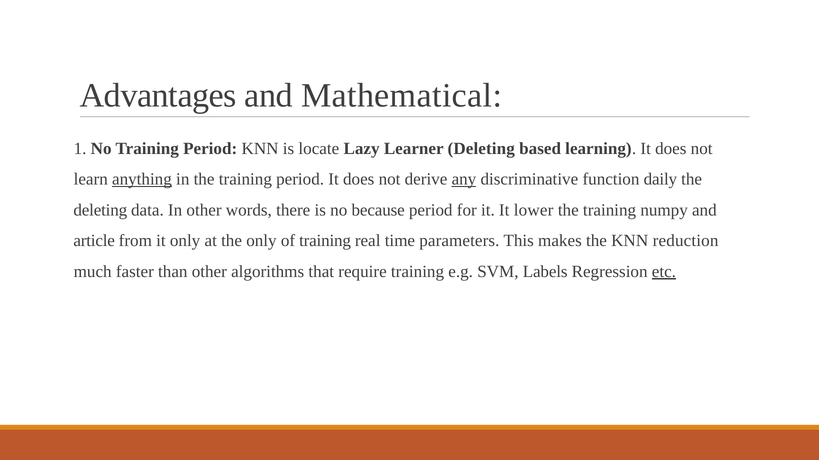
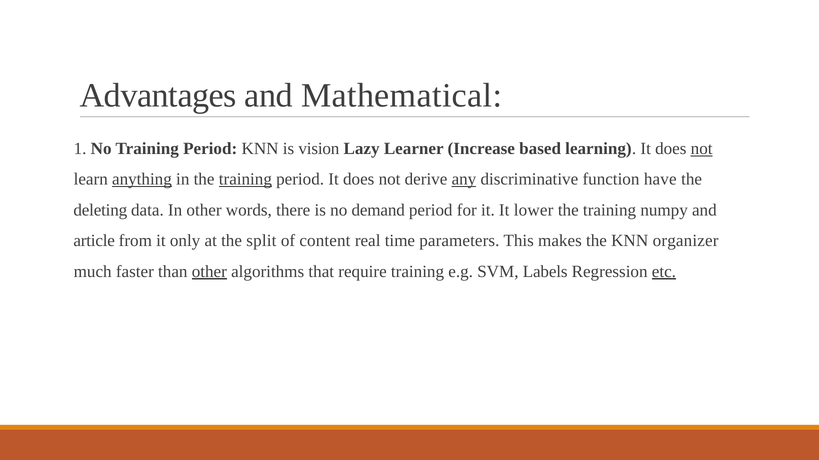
locate: locate -> vision
Learner Deleting: Deleting -> Increase
not at (702, 149) underline: none -> present
training at (245, 180) underline: none -> present
daily: daily -> have
because: because -> demand
the only: only -> split
of training: training -> content
reduction: reduction -> organizer
other at (209, 272) underline: none -> present
